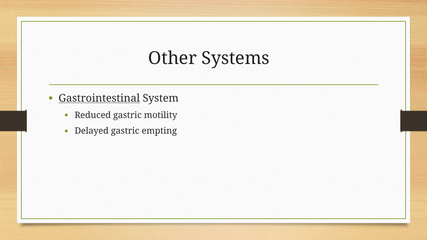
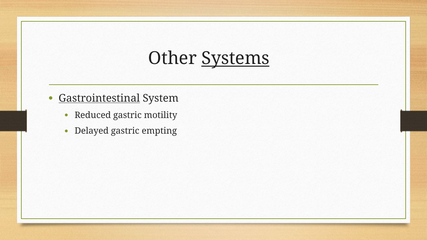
Systems underline: none -> present
